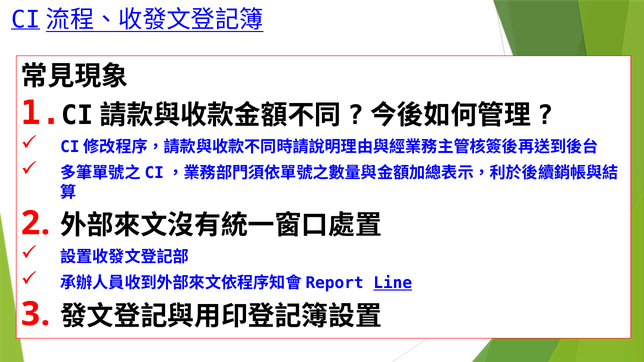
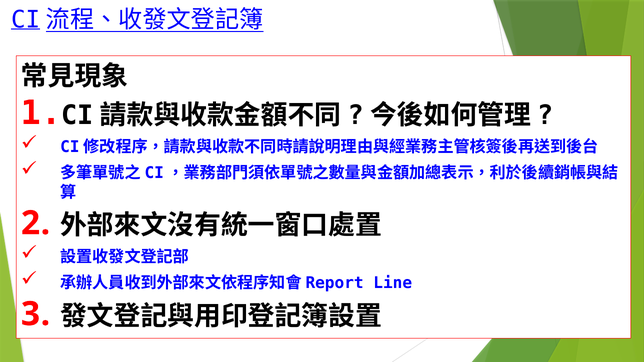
Line underline: present -> none
